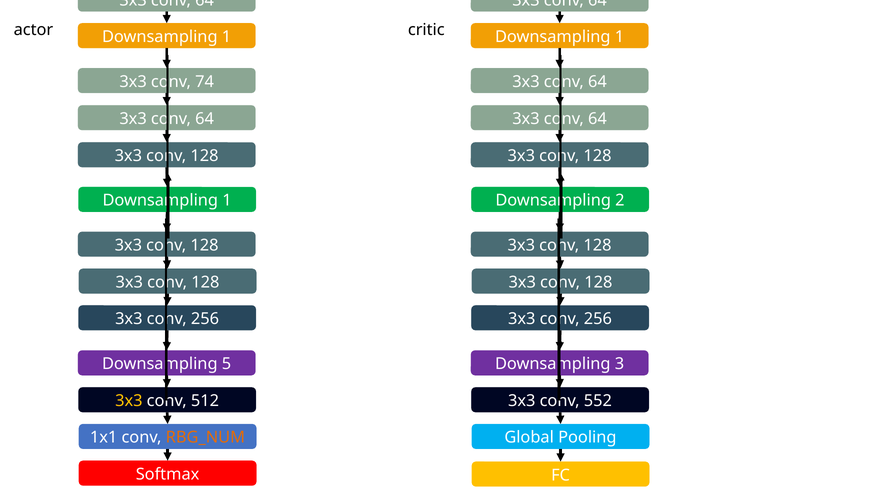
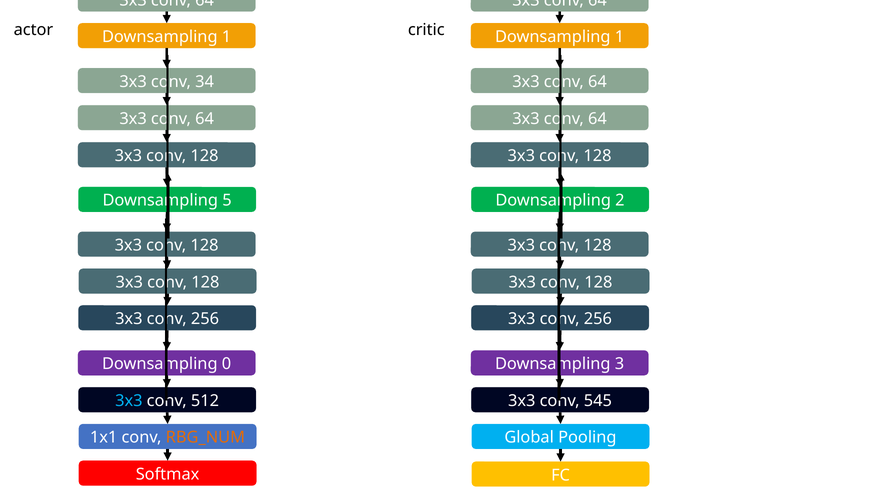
74: 74 -> 34
1 at (227, 200): 1 -> 5
5: 5 -> 0
3x3 at (129, 401) colour: yellow -> light blue
552: 552 -> 545
